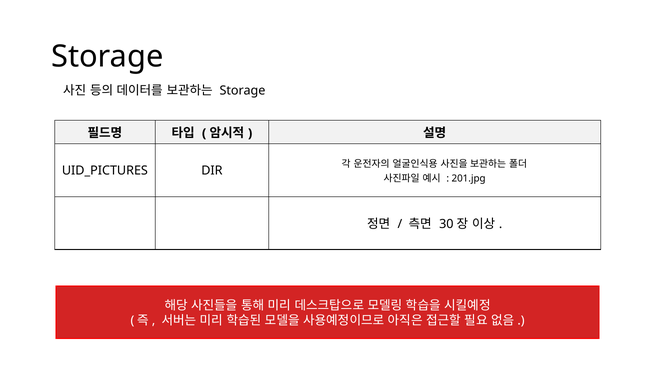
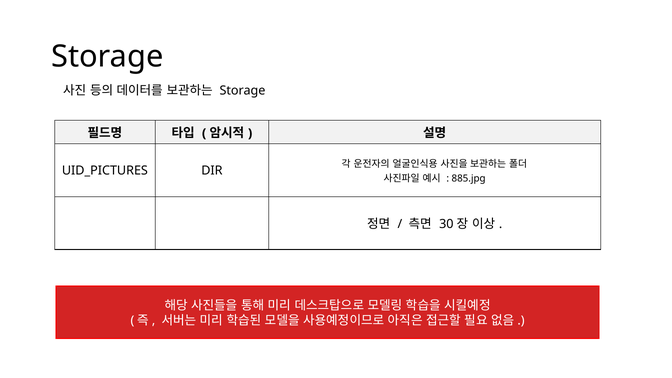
201.jpg: 201.jpg -> 885.jpg
